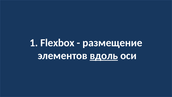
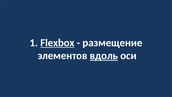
Flexbox underline: none -> present
